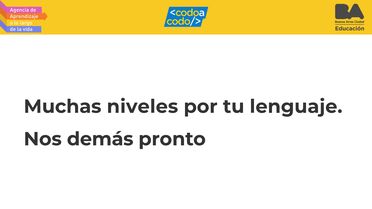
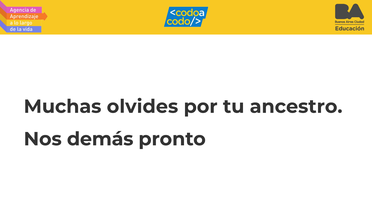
niveles: niveles -> olvides
lenguaje: lenguaje -> ancestro
